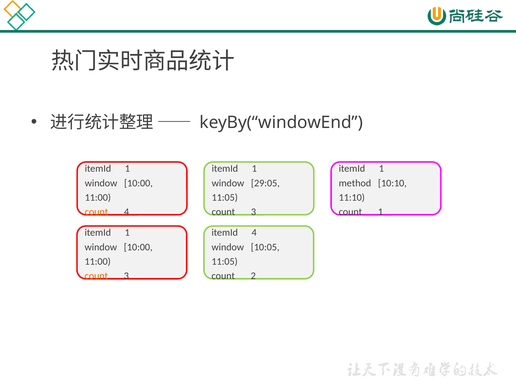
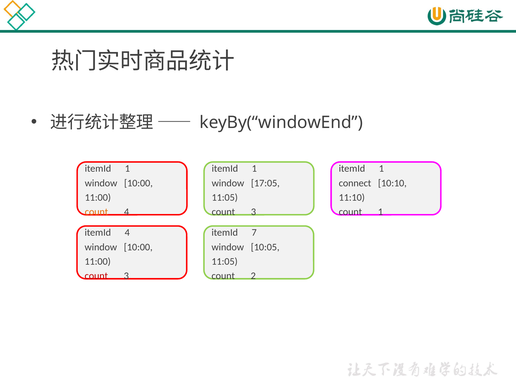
29:05: 29:05 -> 17:05
method: method -> connect
1 at (127, 233): 1 -> 4
itemId 4: 4 -> 7
count at (96, 276) colour: orange -> red
